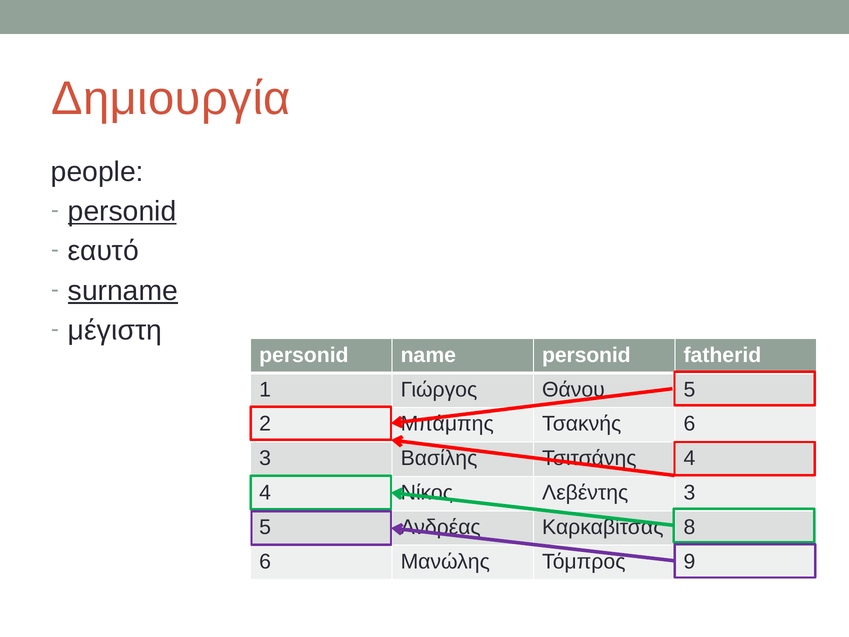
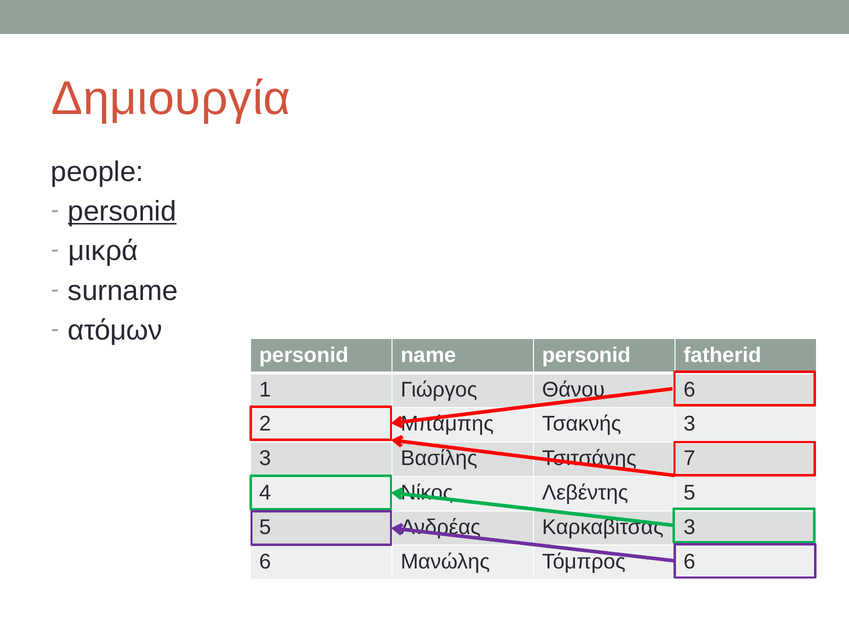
εαυτό: εαυτό -> μικρά
surname underline: present -> none
μέγιστη: μέγιστη -> ατόμων
5 at (690, 389): 5 -> 6
6 at (690, 424): 6 -> 3
4 at (690, 458): 4 -> 7
3 at (690, 493): 3 -> 5
8 at (690, 527): 8 -> 3
9 at (690, 561): 9 -> 6
